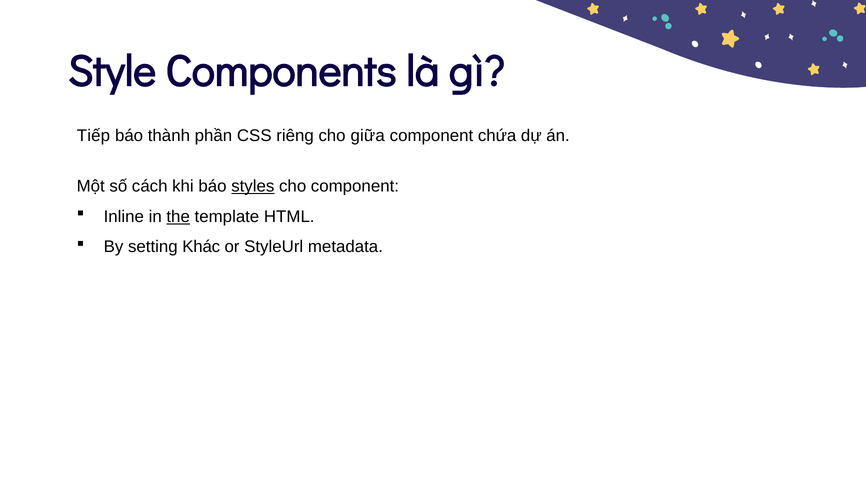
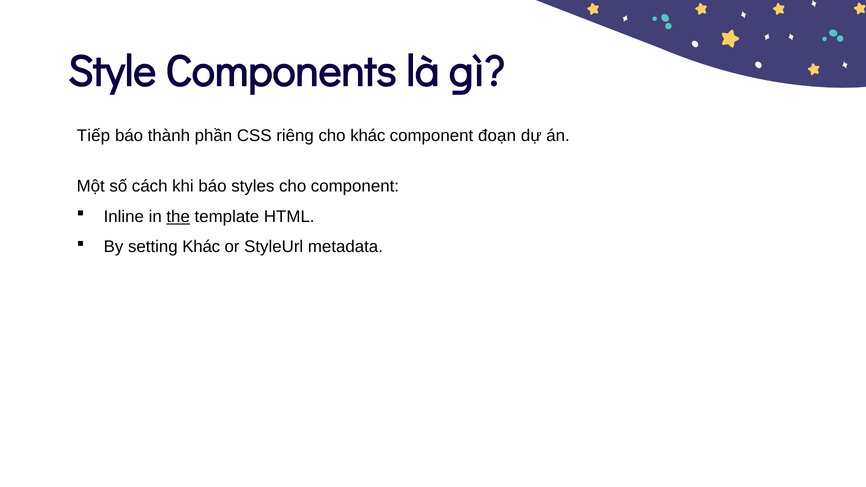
cho giữa: giữa -> khác
chứa: chứa -> đoạn
styles underline: present -> none
